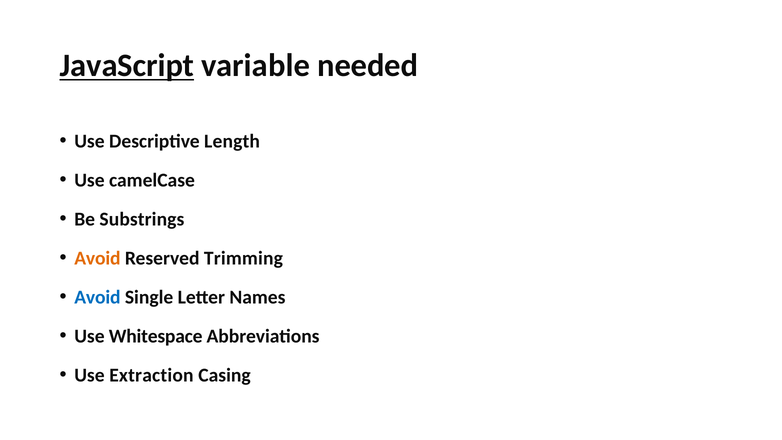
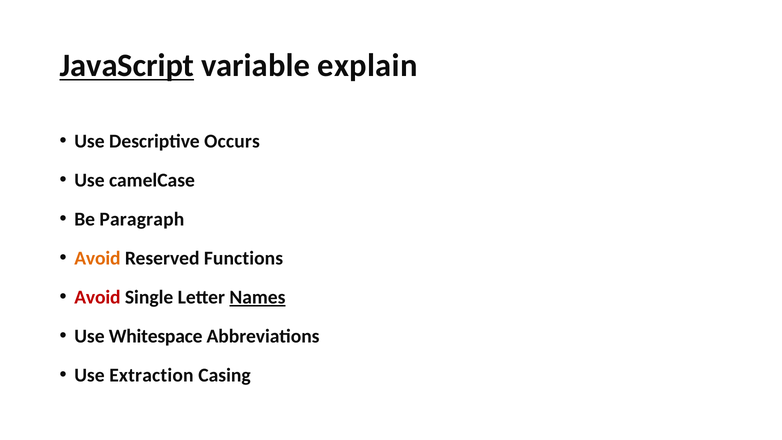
needed: needed -> explain
Length: Length -> Occurs
Substrings: Substrings -> Paragraph
Trimming: Trimming -> Functions
Avoid at (97, 297) colour: blue -> red
Names underline: none -> present
